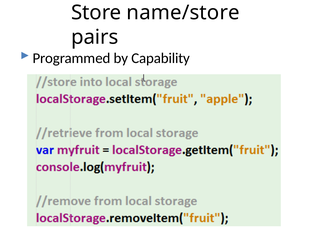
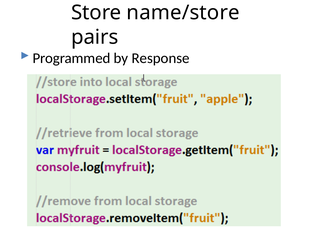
Capability: Capability -> Response
